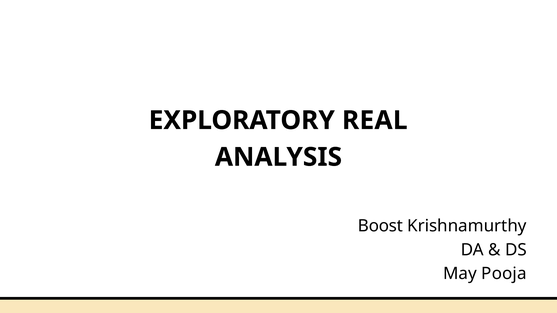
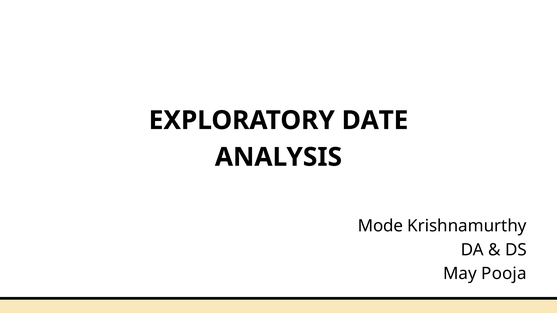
REAL: REAL -> DATE
Boost: Boost -> Mode
